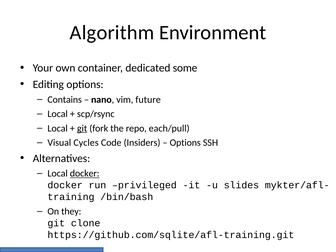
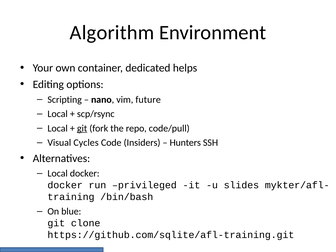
some: some -> helps
Contains: Contains -> Scripting
each/pull: each/pull -> code/pull
Options at (185, 143): Options -> Hunters
docker at (85, 173) underline: present -> none
they: they -> blue
